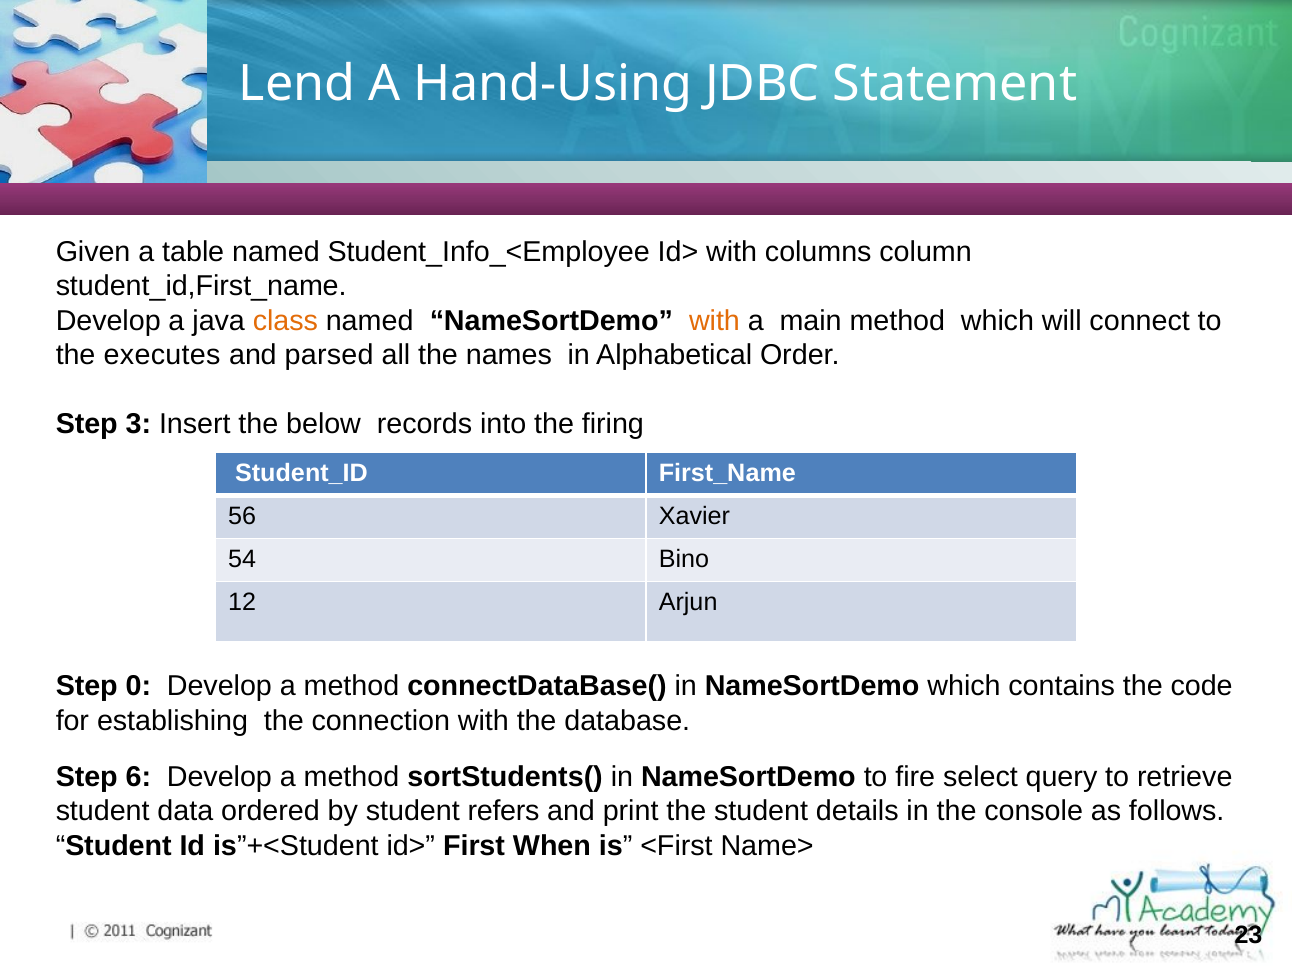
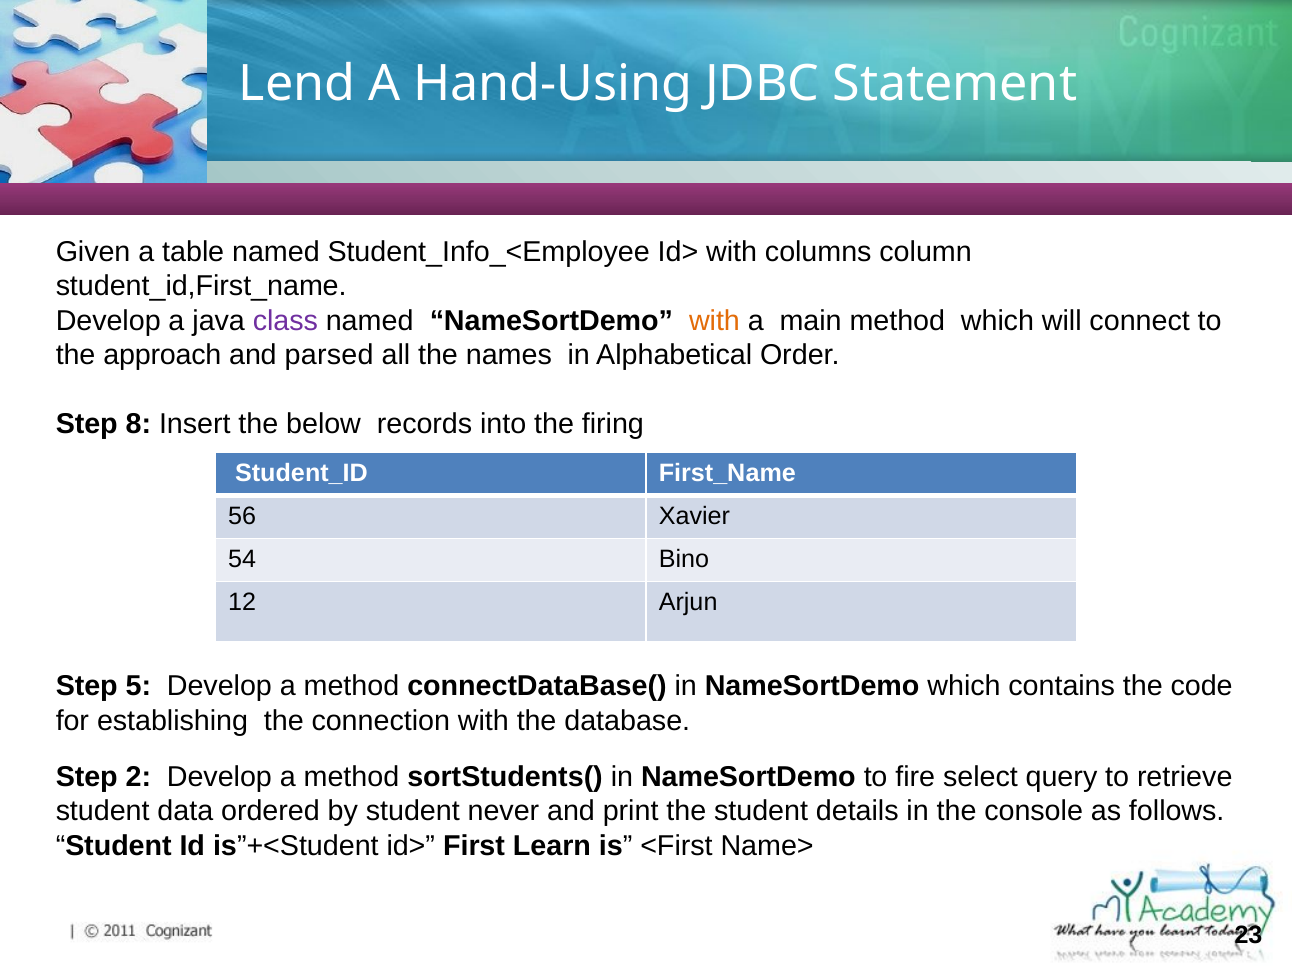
class colour: orange -> purple
executes: executes -> approach
3: 3 -> 8
0: 0 -> 5
6: 6 -> 2
refers: refers -> never
When: When -> Learn
